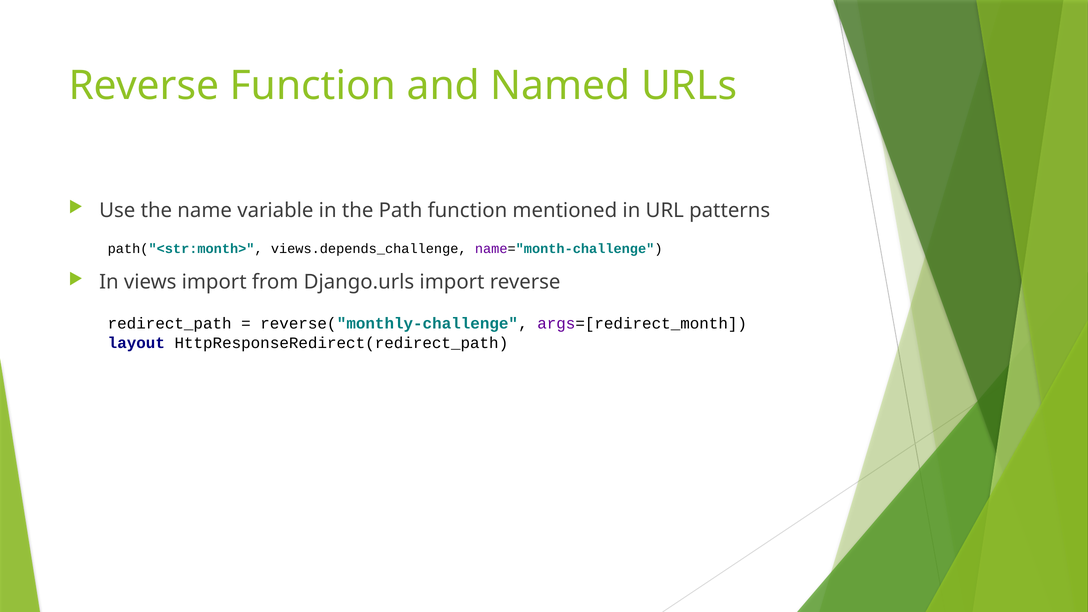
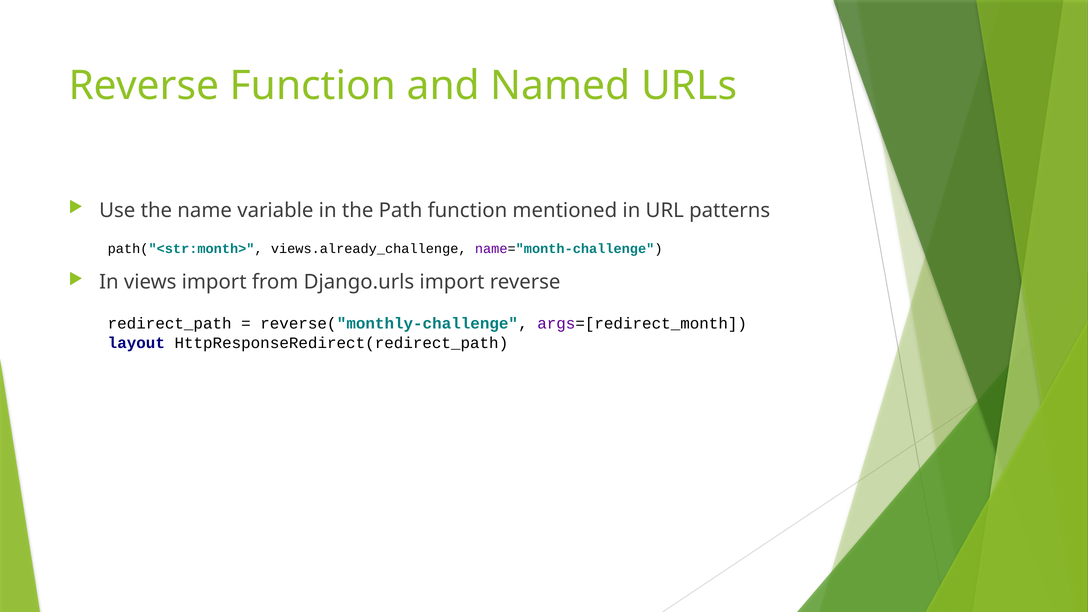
views.depends_challenge: views.depends_challenge -> views.already_challenge
